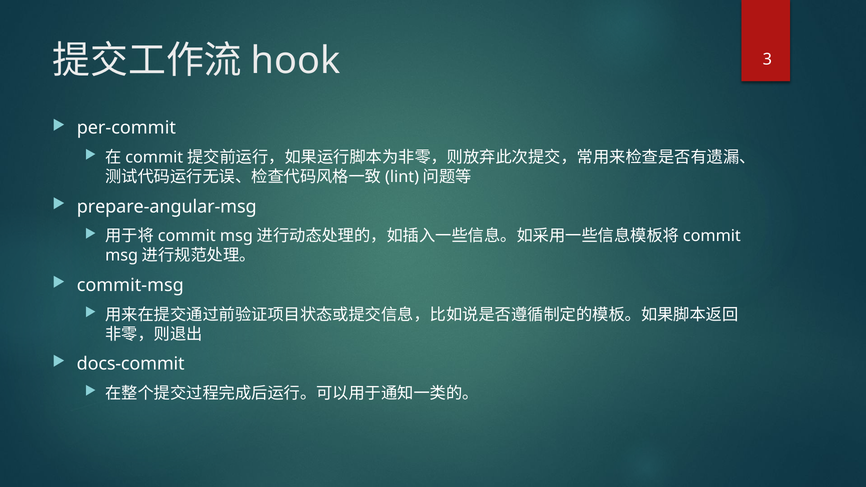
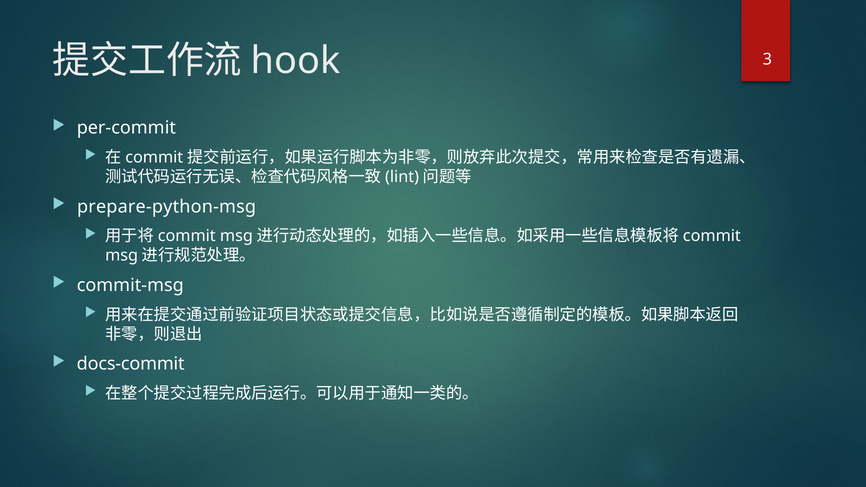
prepare-angular-msg: prepare-angular-msg -> prepare-python-msg
